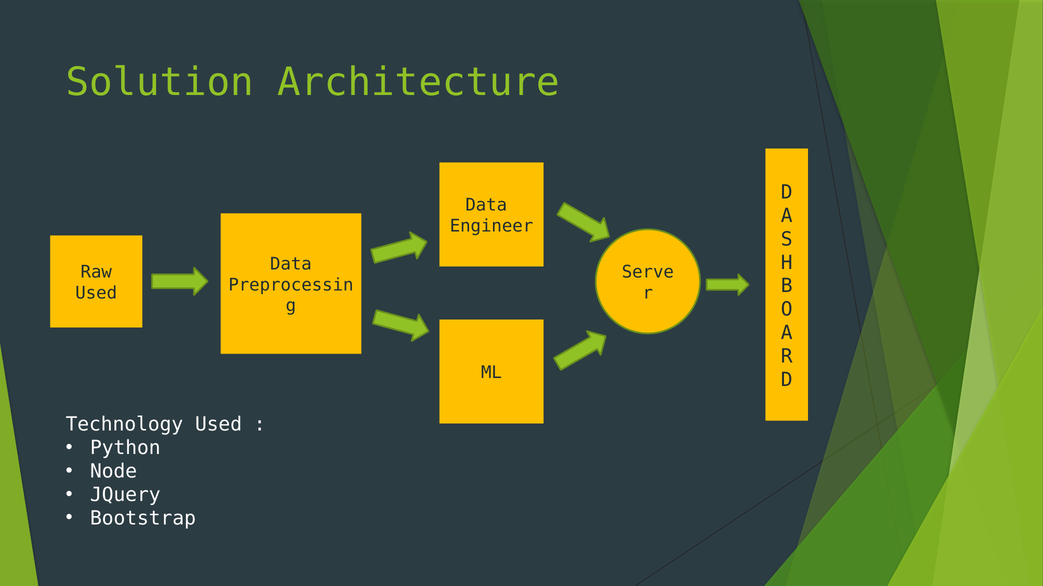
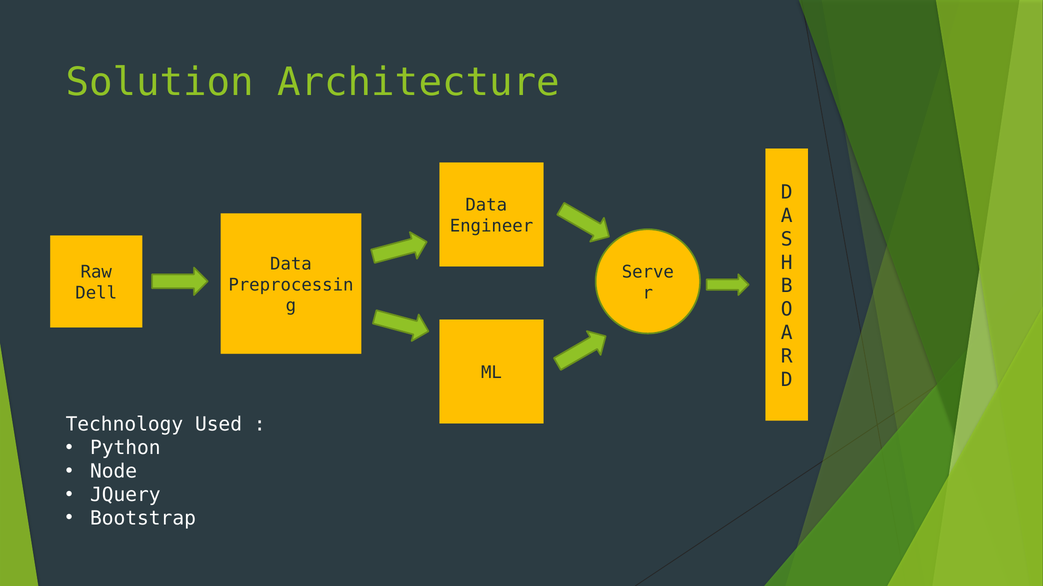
Used at (96, 293): Used -> Dell
